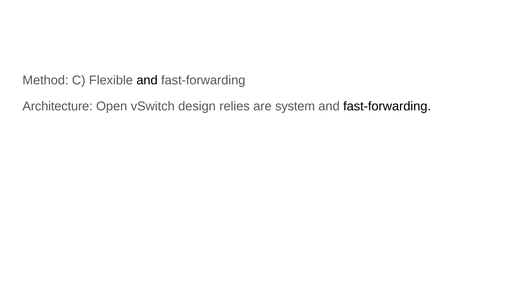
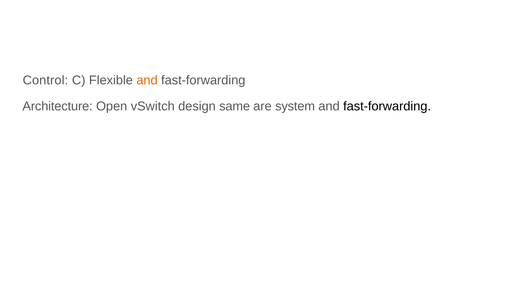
Method: Method -> Control
and at (147, 80) colour: black -> orange
relies: relies -> same
